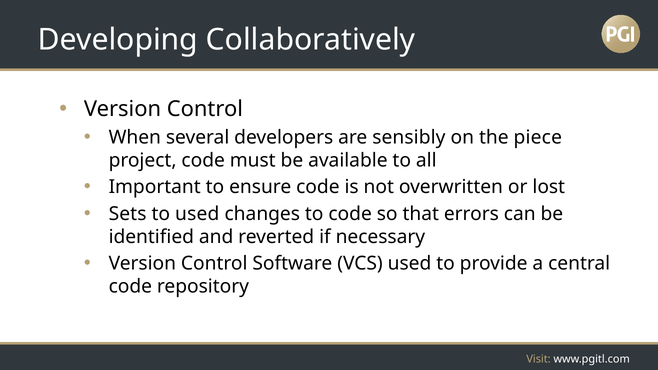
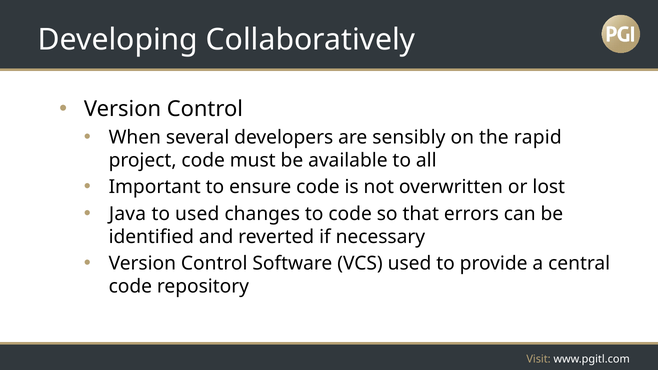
piece: piece -> rapid
Sets: Sets -> Java
